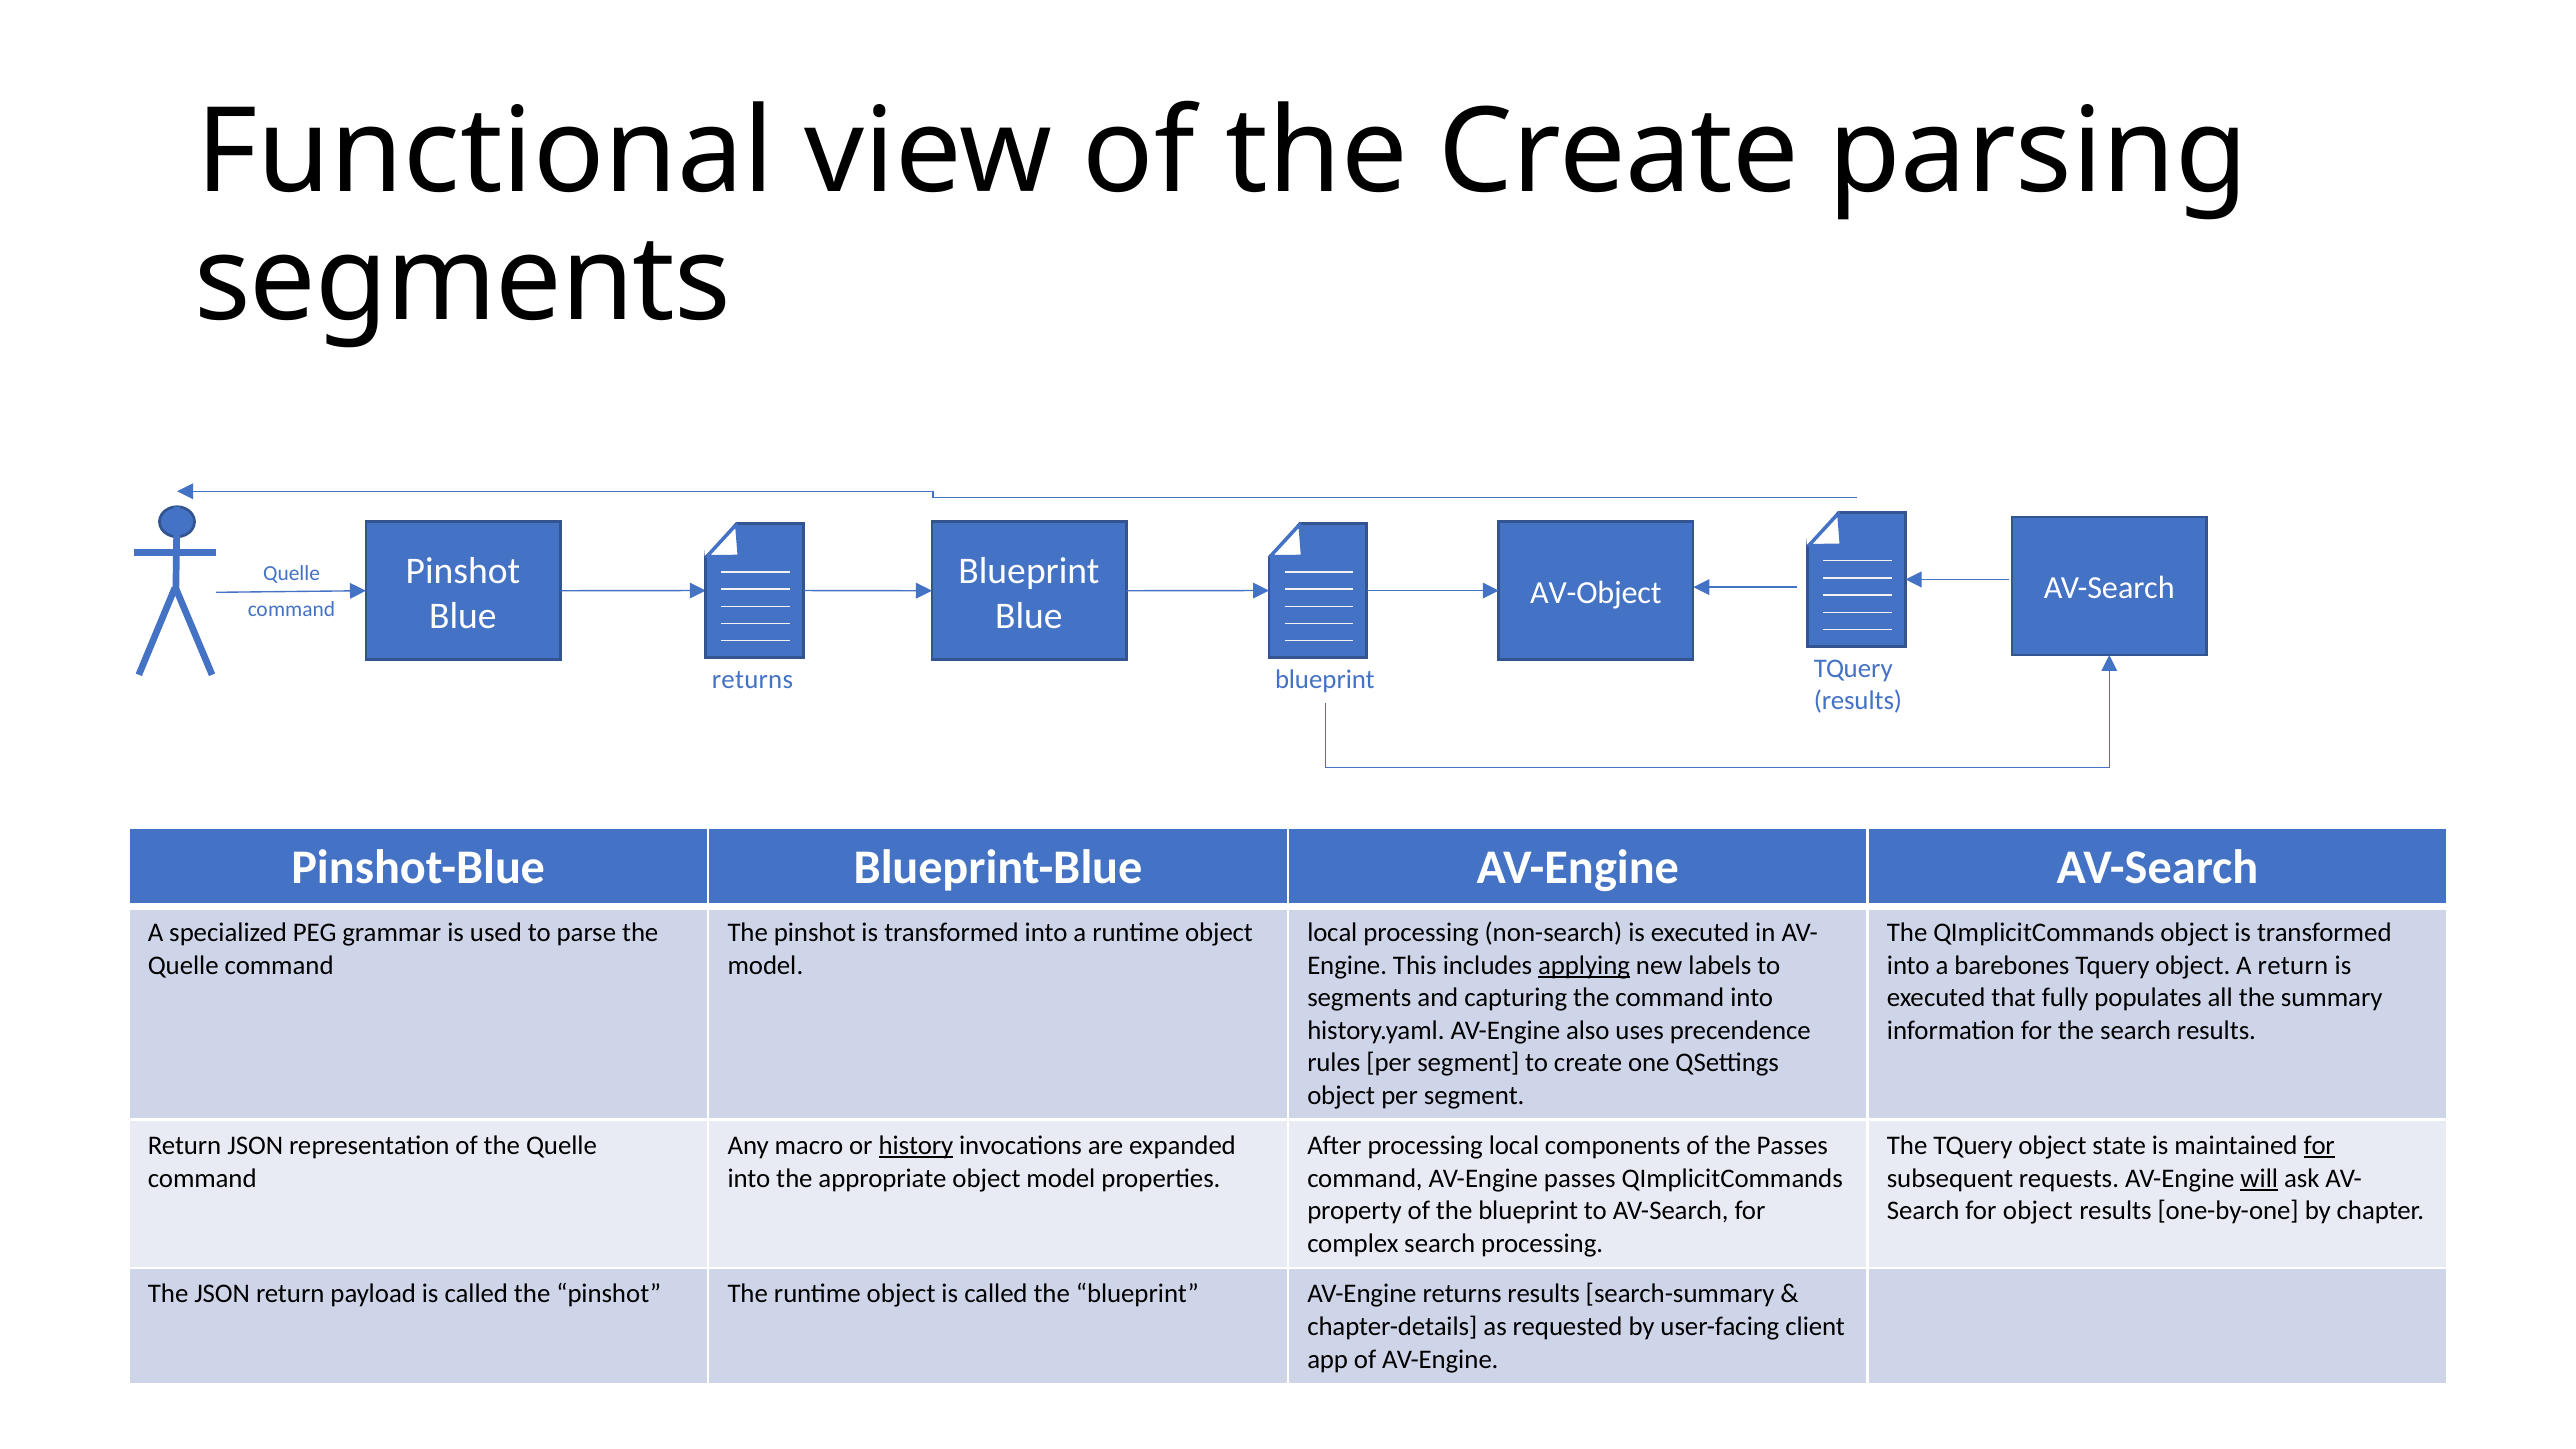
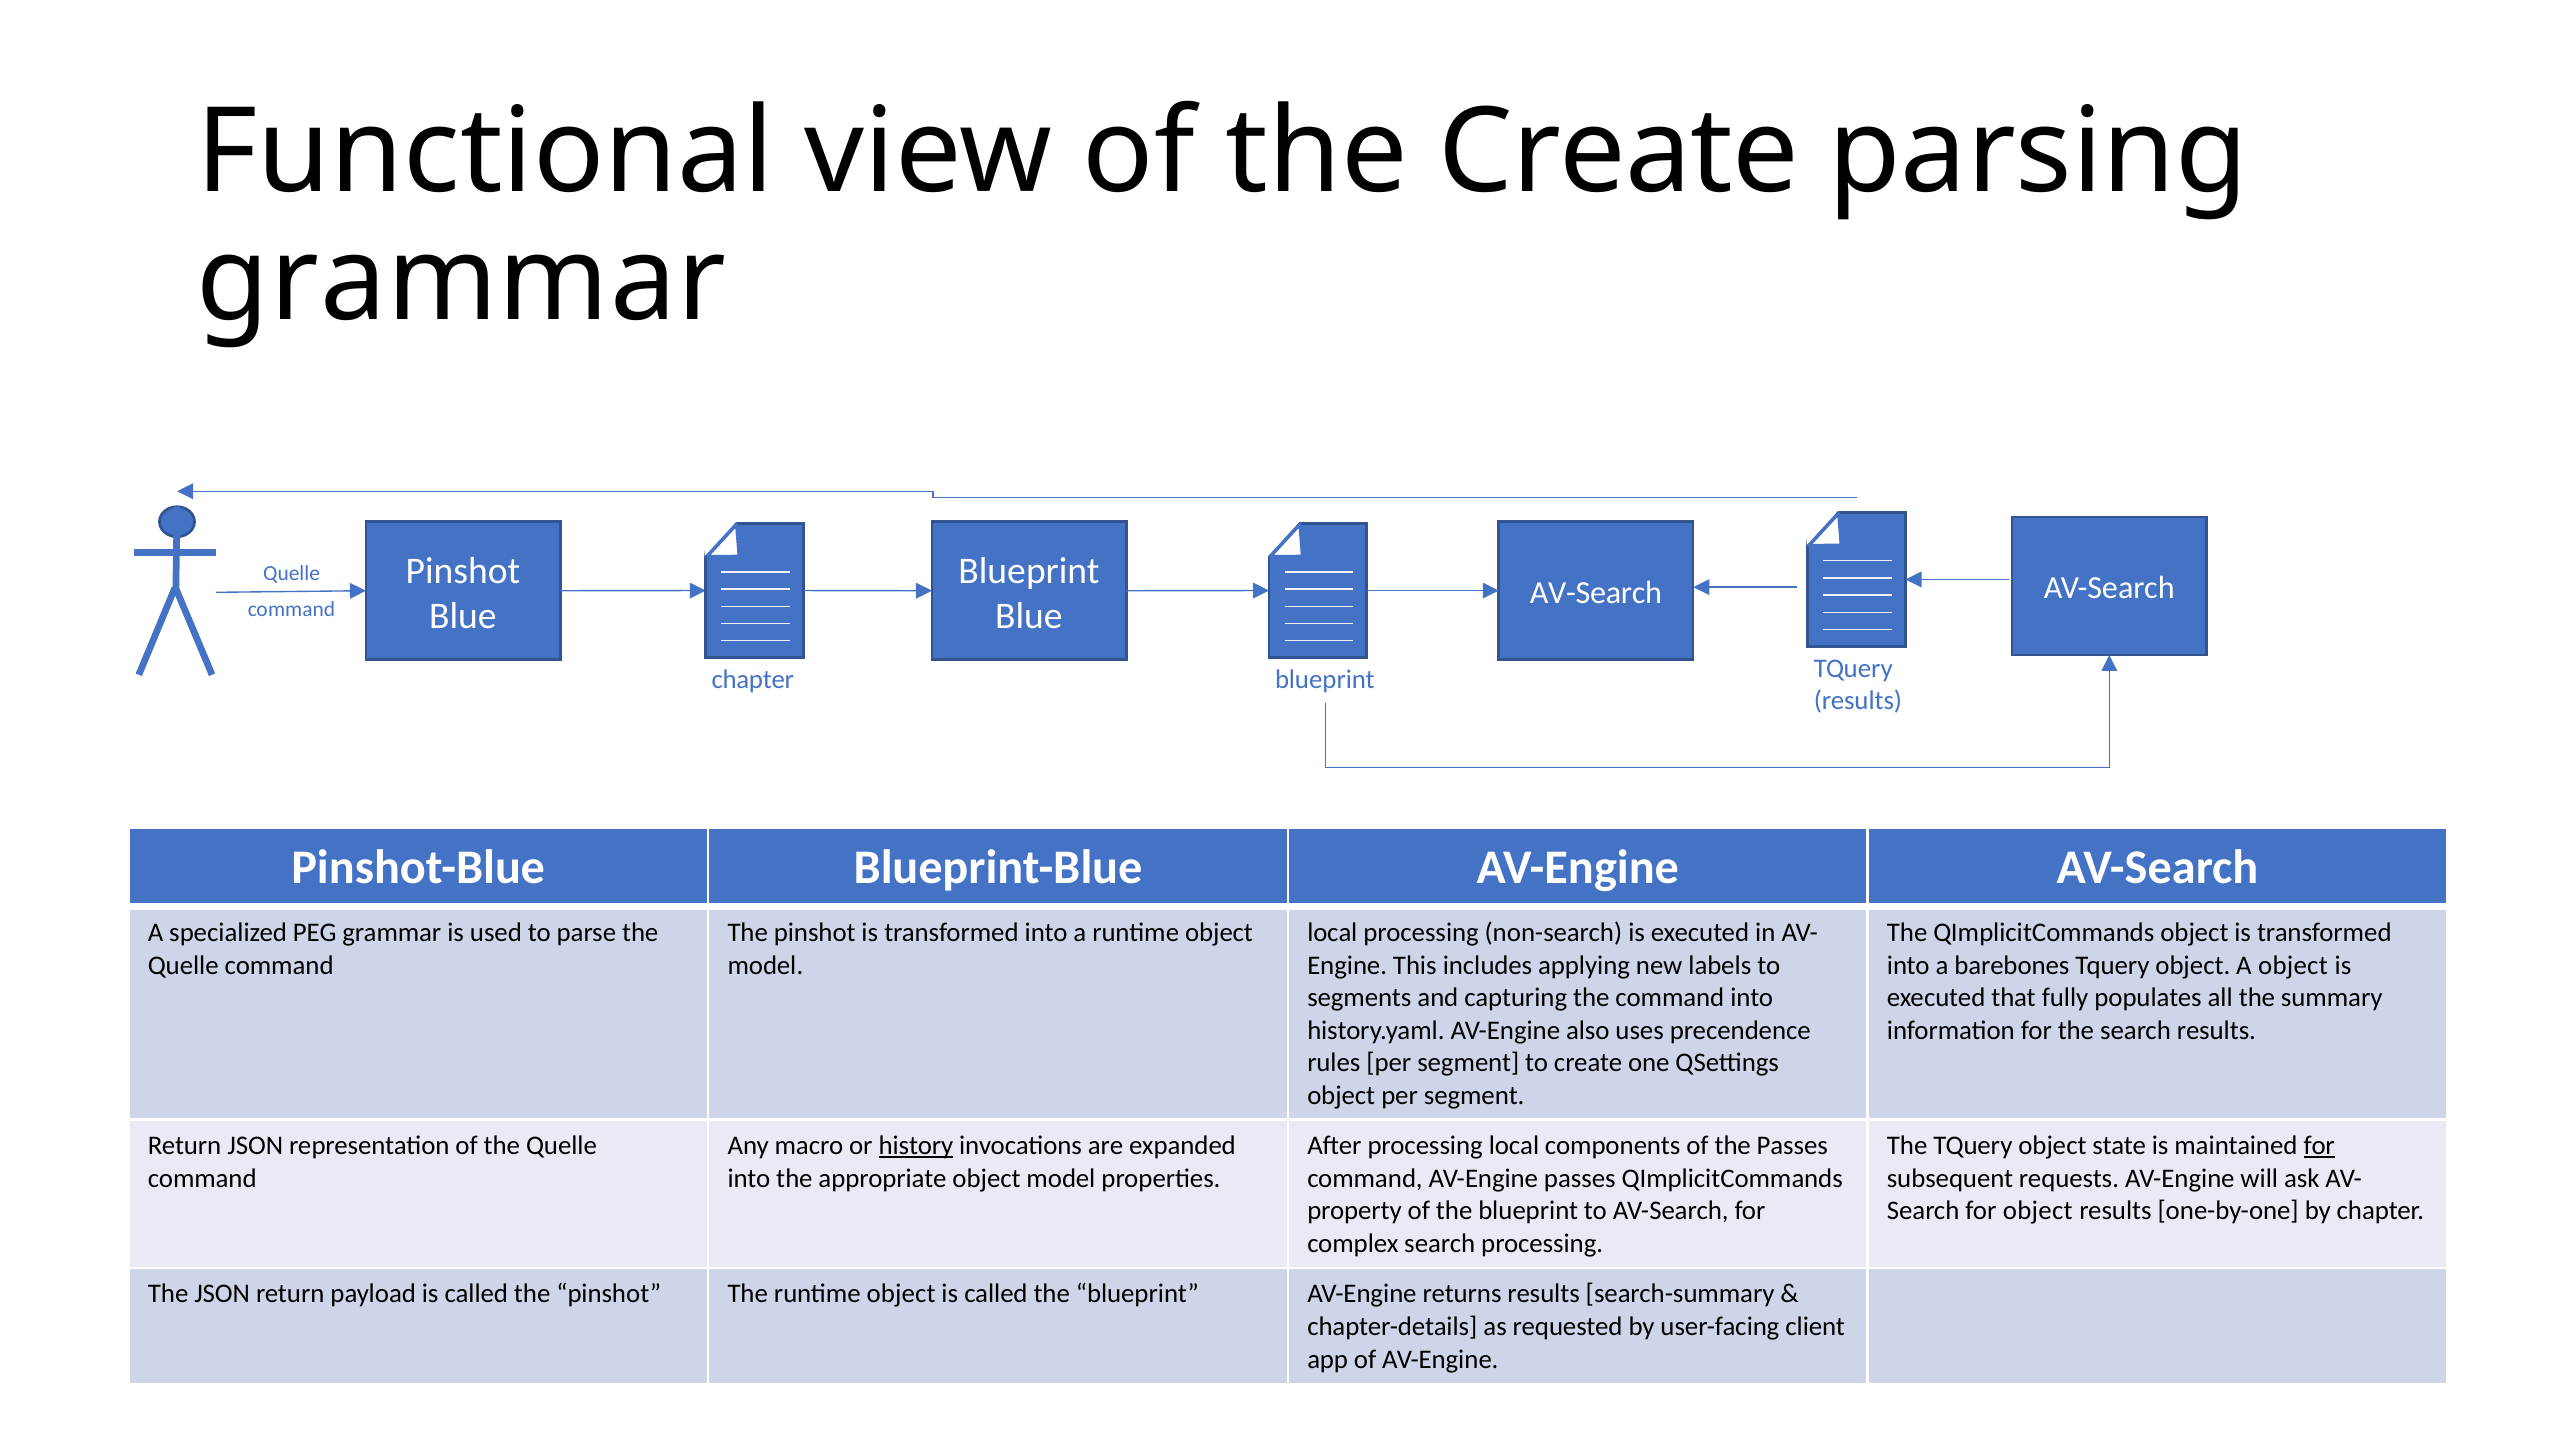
segments at (463, 280): segments -> grammar
AV-Object at (1596, 593): AV-Object -> AV-Search
returns at (752, 680): returns -> chapter
applying underline: present -> none
A return: return -> object
will underline: present -> none
